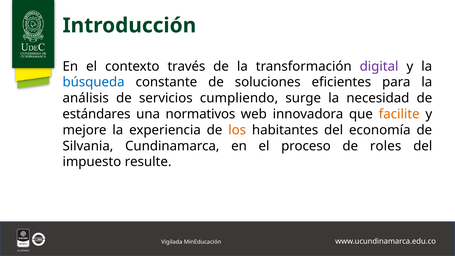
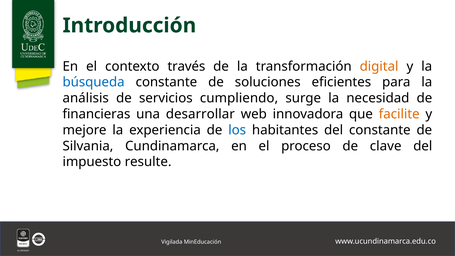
digital colour: purple -> orange
estándares: estándares -> financieras
normativos: normativos -> desarrollar
los colour: orange -> blue
del economía: economía -> constante
roles: roles -> clave
